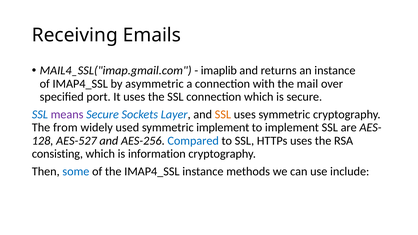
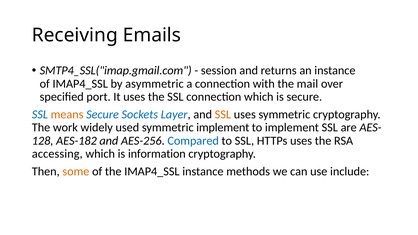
MAIL4_SSL("imap.gmail.com: MAIL4_SSL("imap.gmail.com -> SMTP4_SSL("imap.gmail.com
imaplib: imaplib -> session
means colour: purple -> orange
from: from -> work
AES-527: AES-527 -> AES-182
consisting: consisting -> accessing
some colour: blue -> orange
